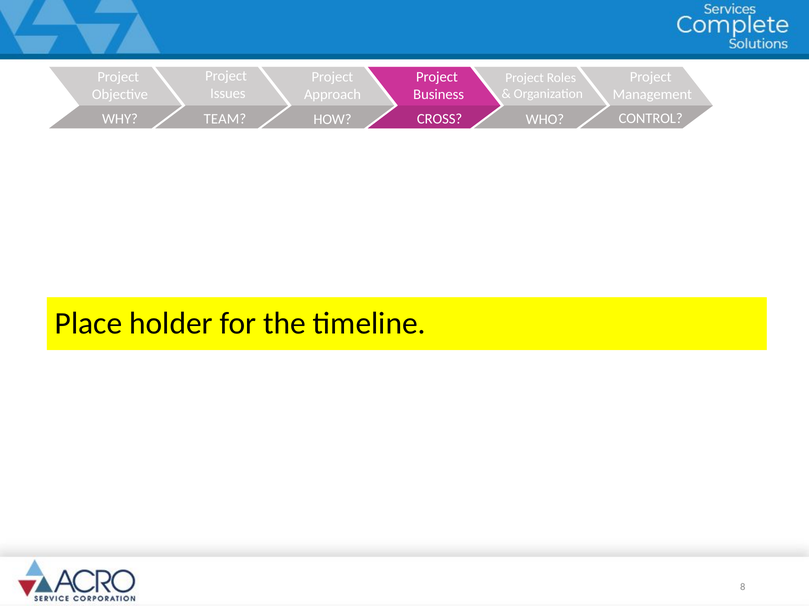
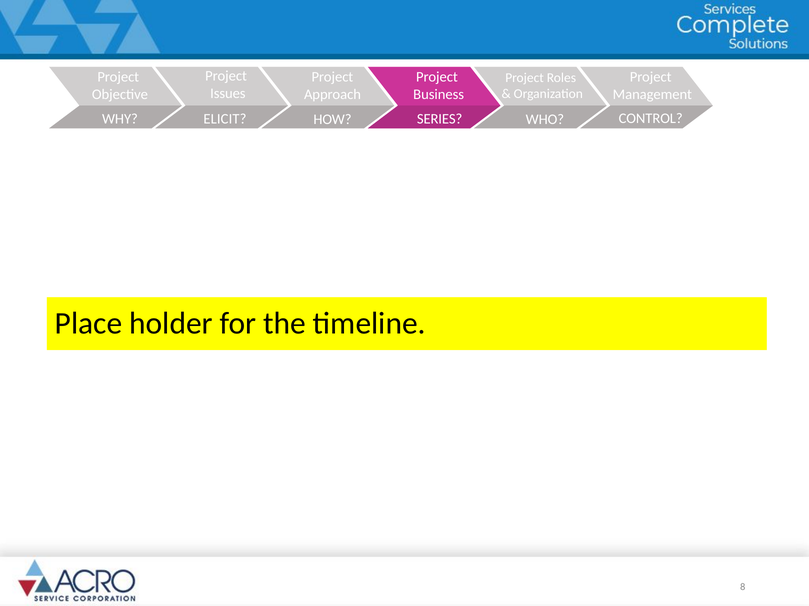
TEAM: TEAM -> ELICIT
CROSS: CROSS -> SERIES
